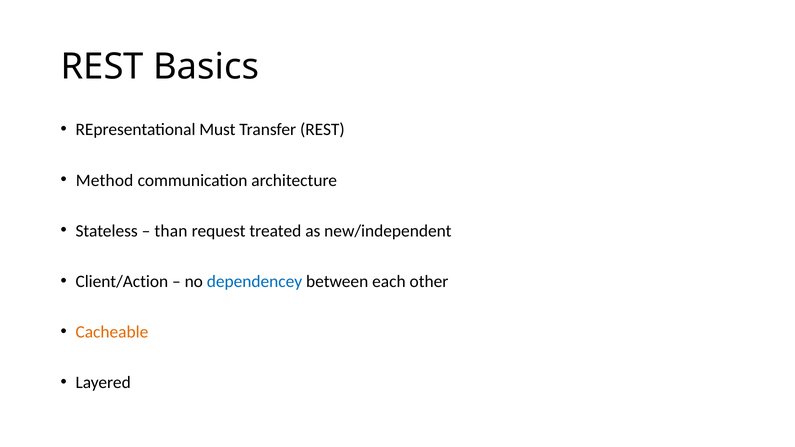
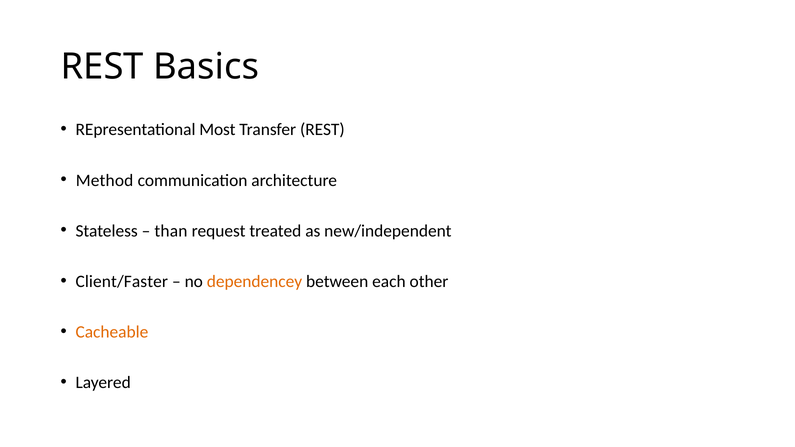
Must: Must -> Most
Client/Action: Client/Action -> Client/Faster
dependencey colour: blue -> orange
